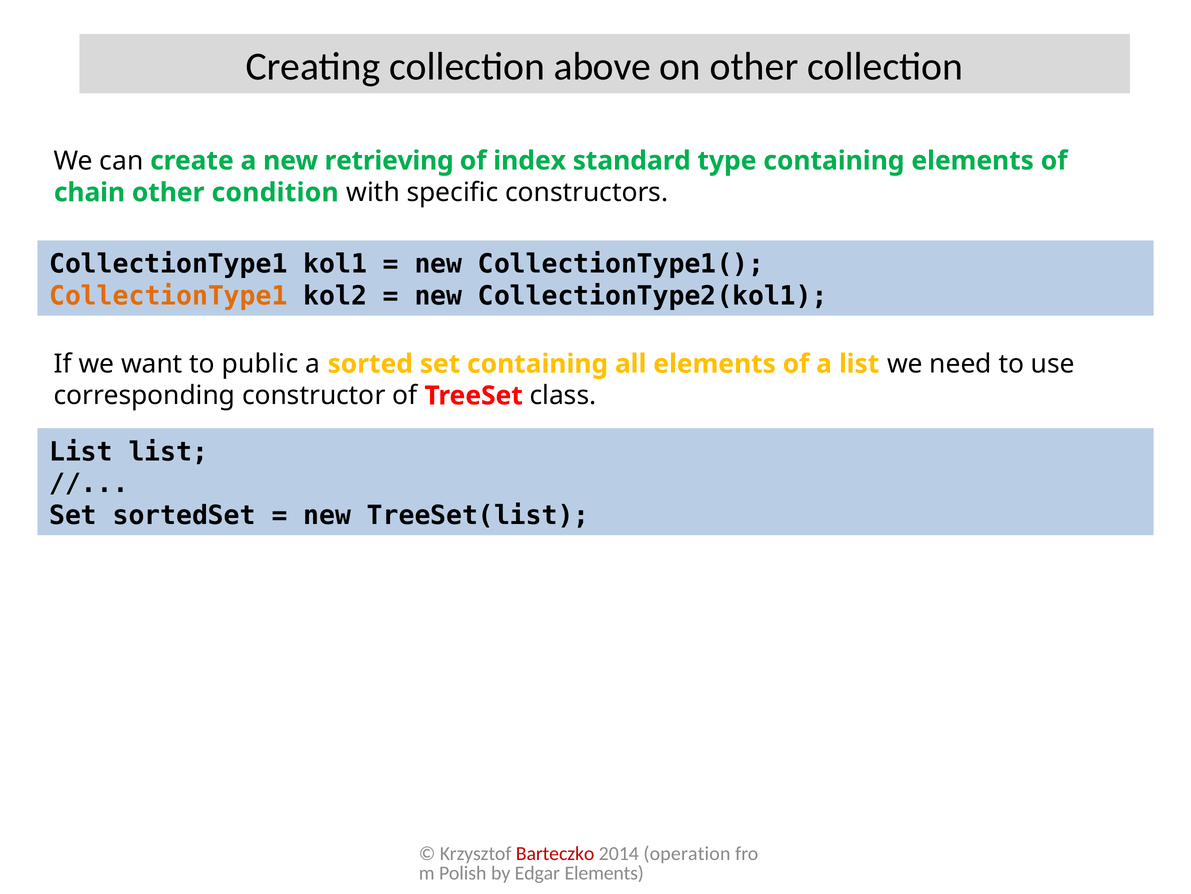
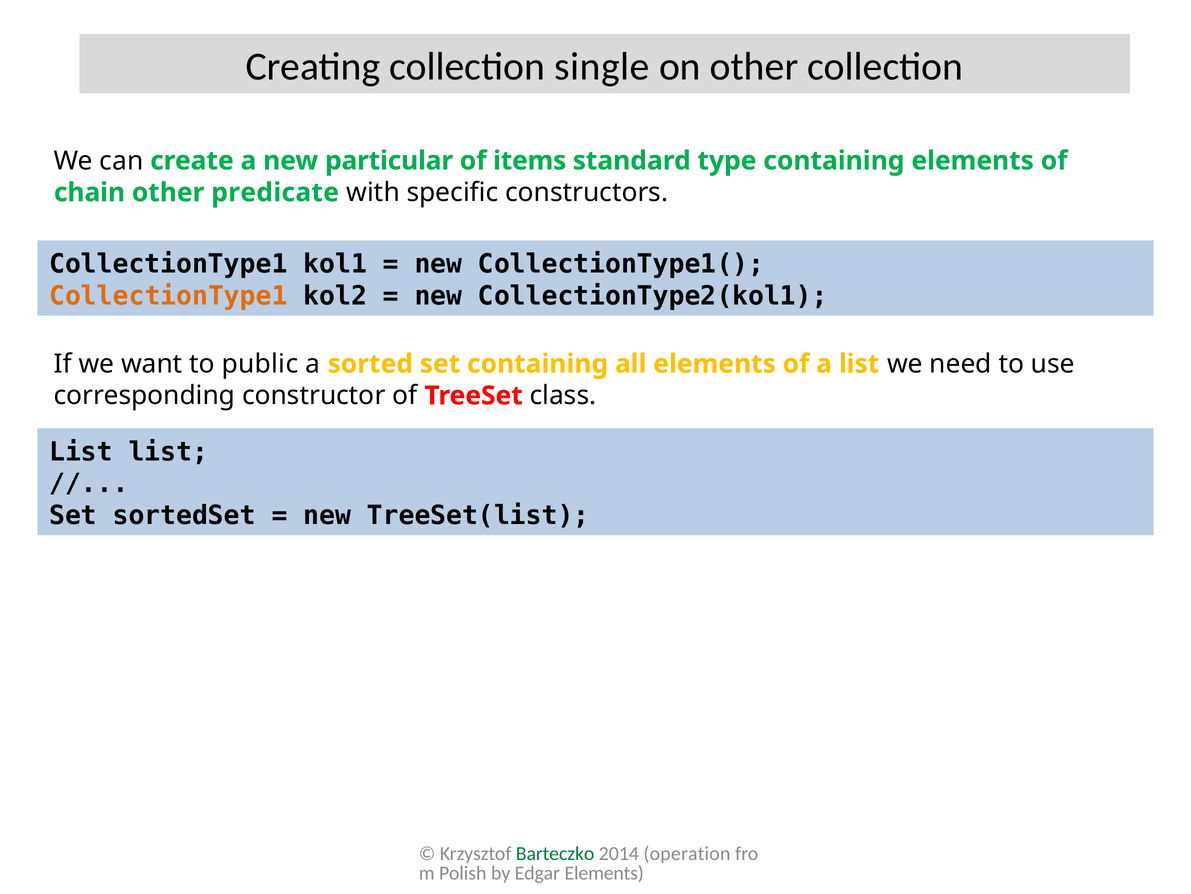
above: above -> single
retrieving: retrieving -> particular
index: index -> items
condition: condition -> predicate
Barteczko colour: red -> green
